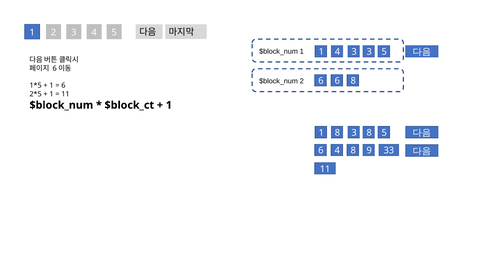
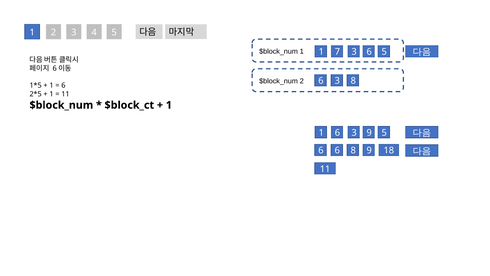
1 4: 4 -> 7
3 3: 3 -> 6
6 at (337, 81): 6 -> 3
1 8: 8 -> 6
3 8: 8 -> 9
6 4: 4 -> 6
33: 33 -> 18
